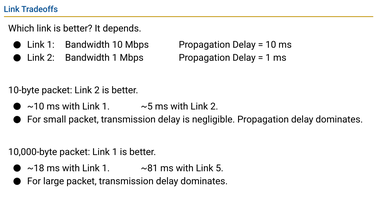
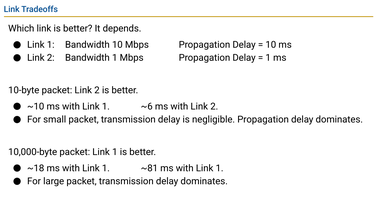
~5: ~5 -> ~6
5 at (220, 168): 5 -> 1
